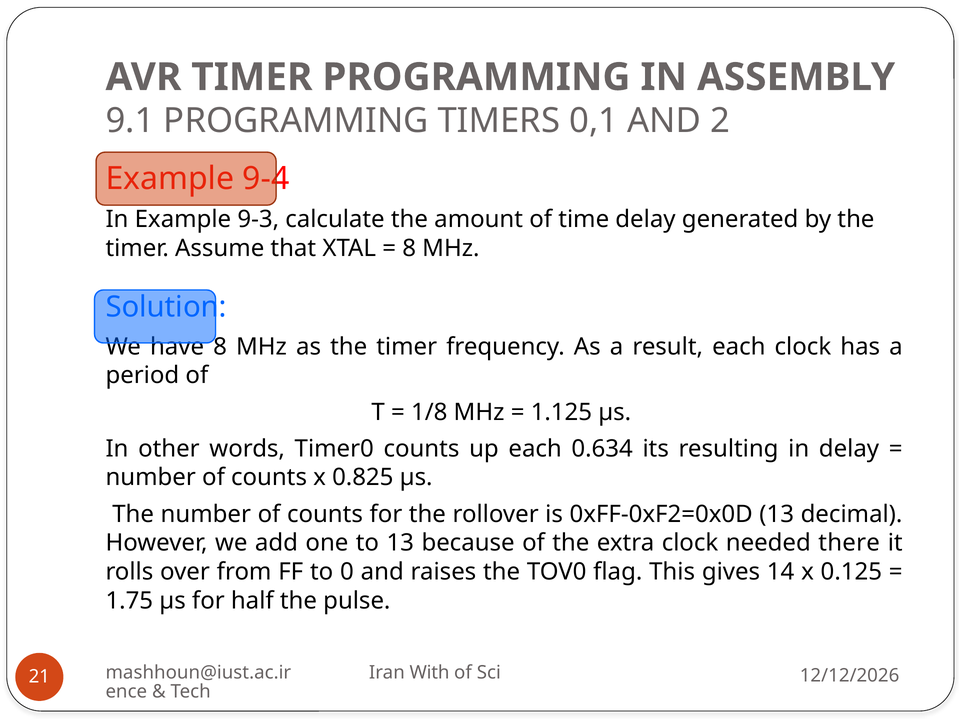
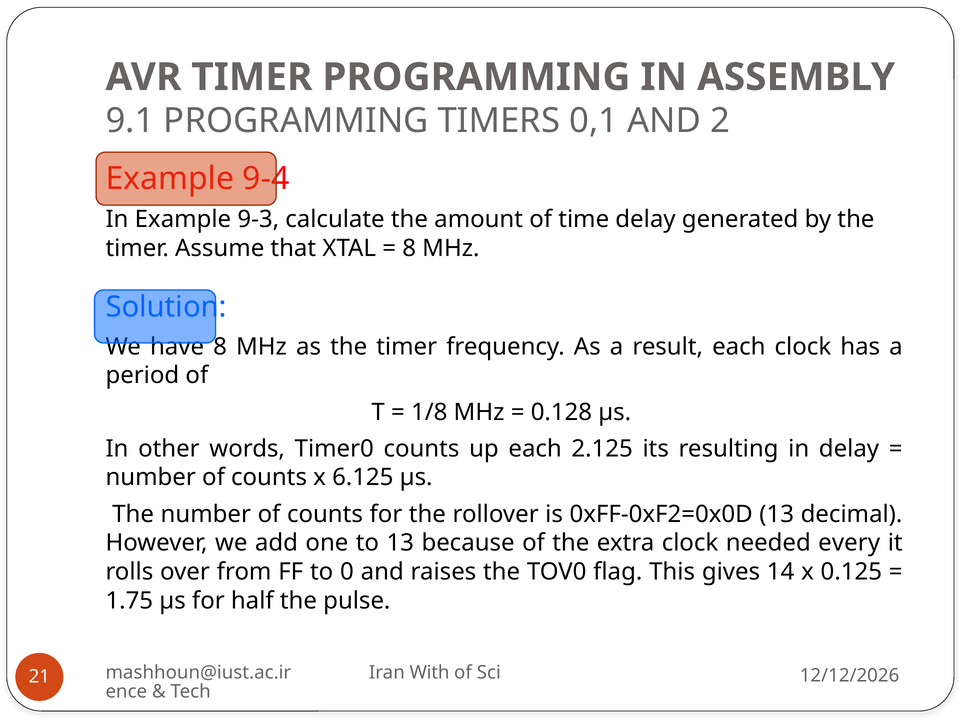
1.125: 1.125 -> 0.128
0.634: 0.634 -> 2.125
0.825: 0.825 -> 6.125
there: there -> every
